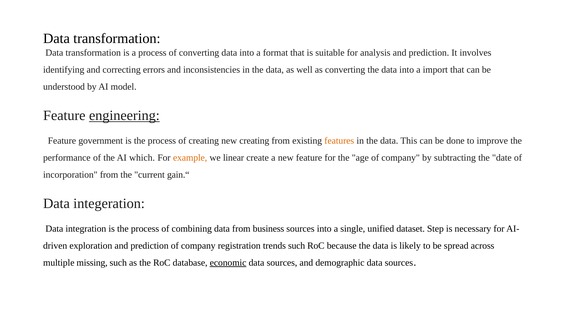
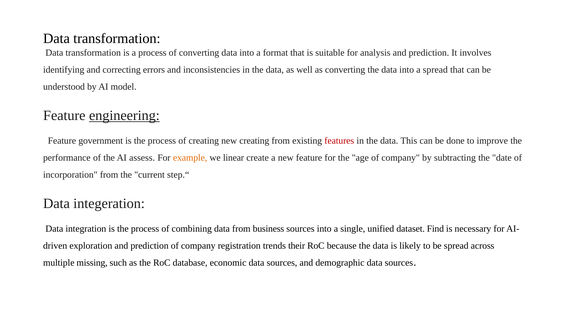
a import: import -> spread
features colour: orange -> red
which: which -> assess
gain.“: gain.“ -> step.“
Step: Step -> Find
trends such: such -> their
economic underline: present -> none
